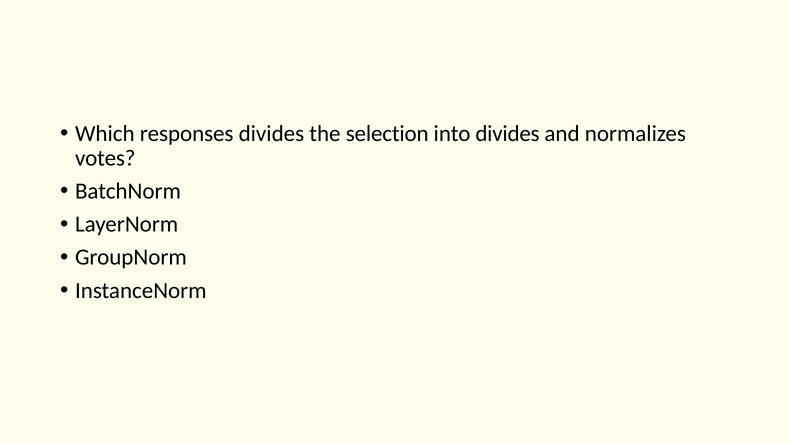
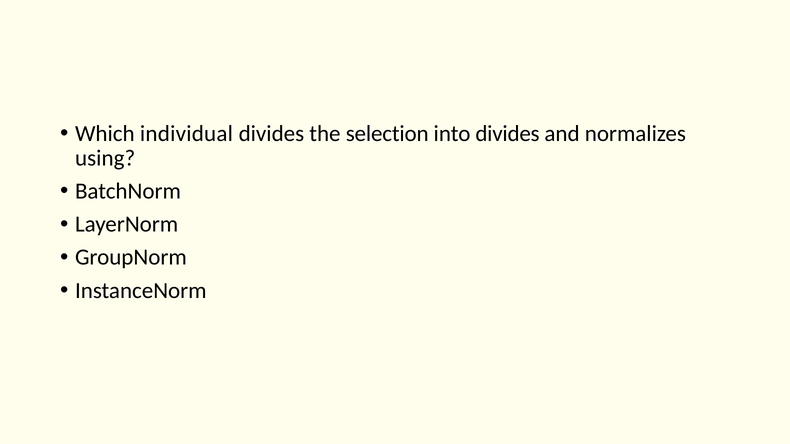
responses: responses -> individual
votes: votes -> using
